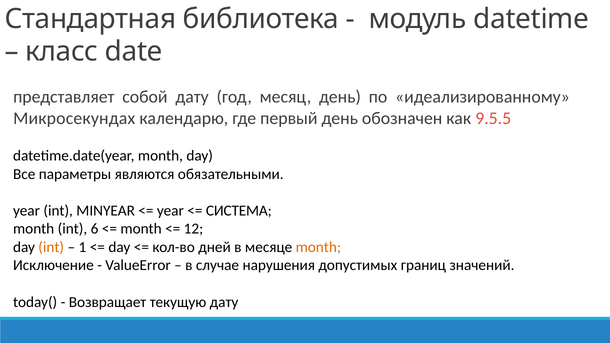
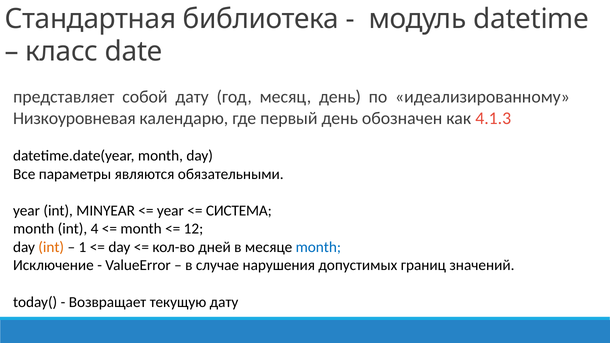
Микросекундах: Микросекундах -> Низкоуровневая
9.5.5: 9.5.5 -> 4.1.3
6: 6 -> 4
month at (318, 247) colour: orange -> blue
